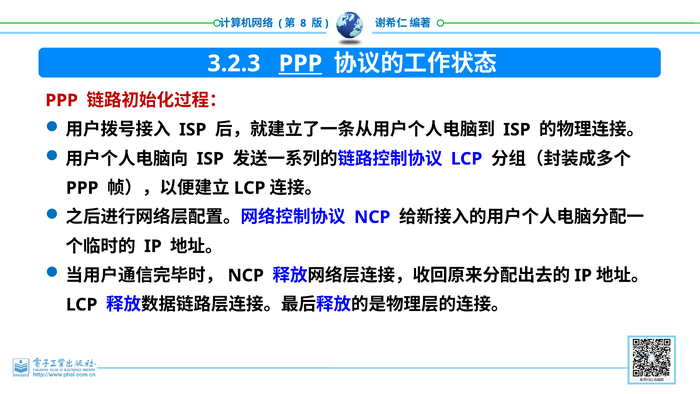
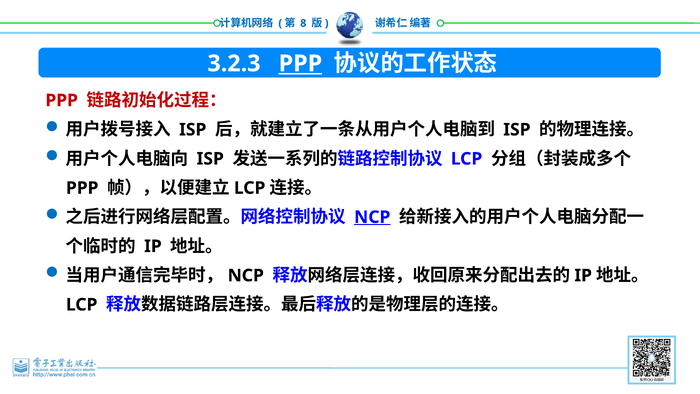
NCP at (372, 217) underline: none -> present
